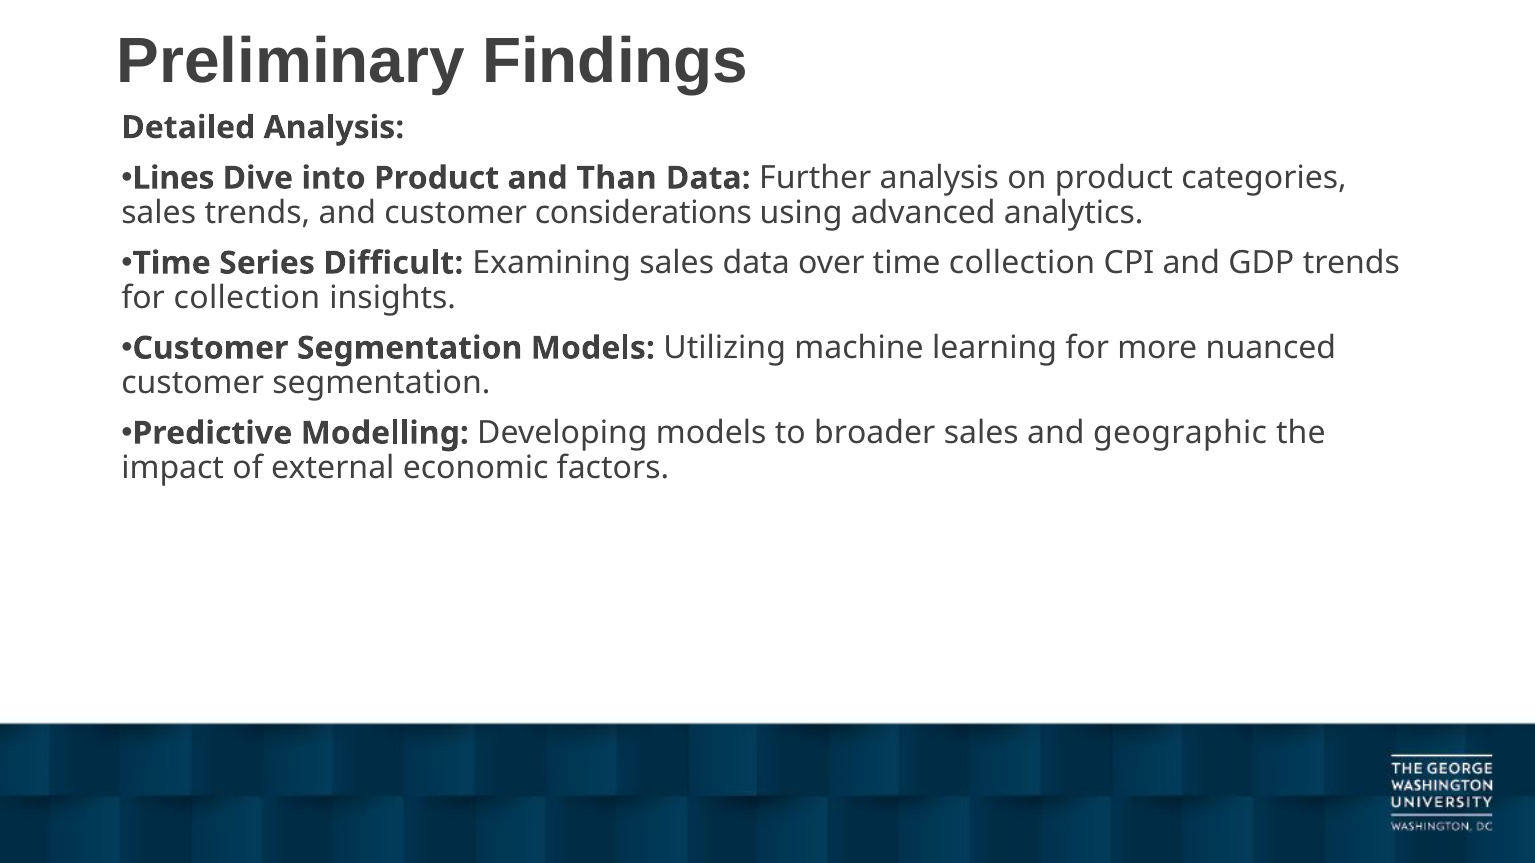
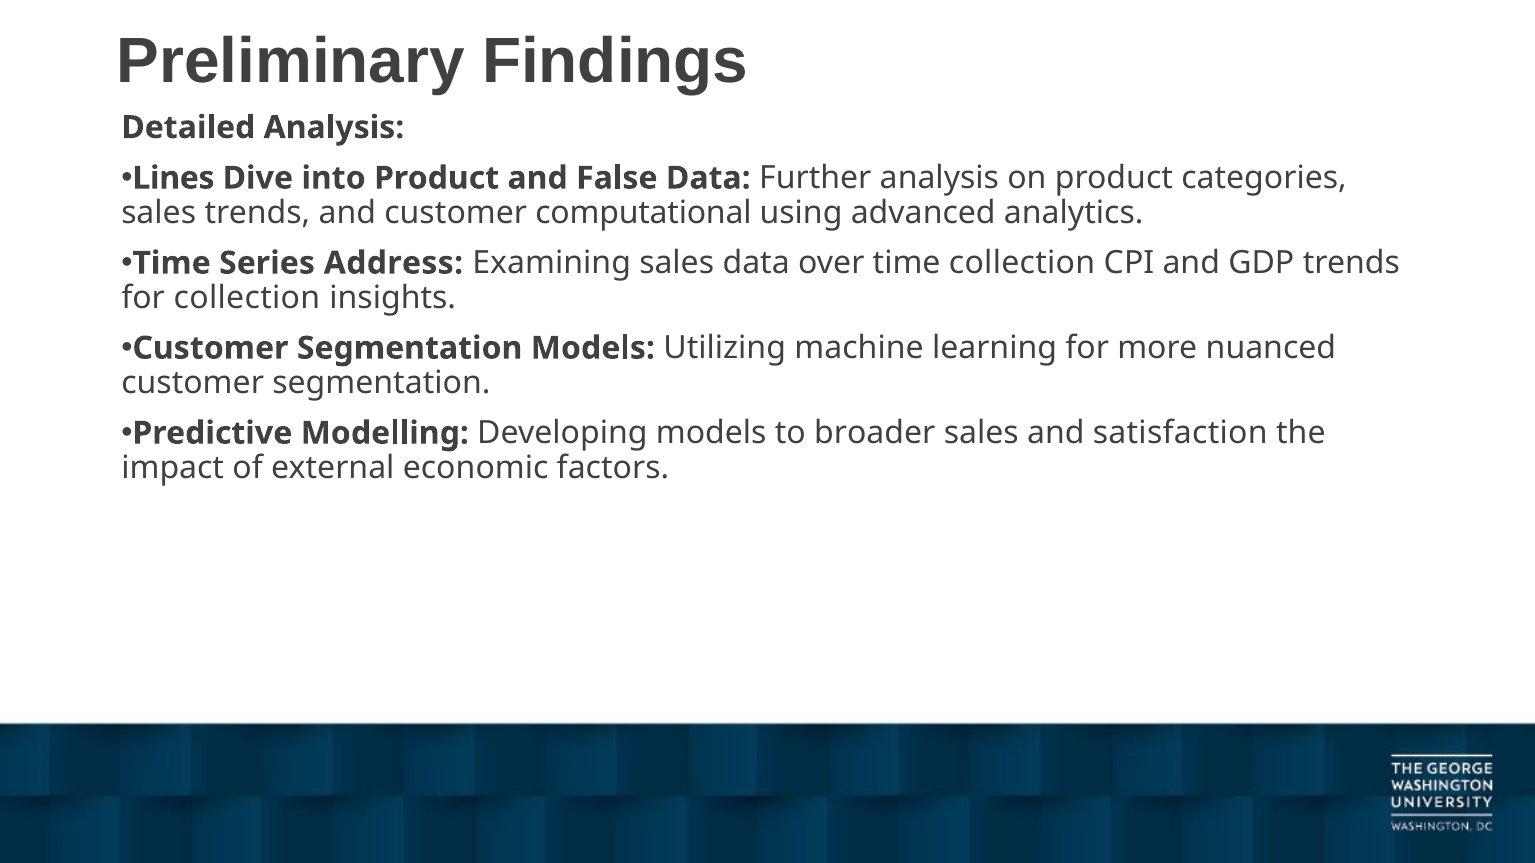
Than: Than -> False
considerations: considerations -> computational
Difficult: Difficult -> Address
geographic: geographic -> satisfaction
